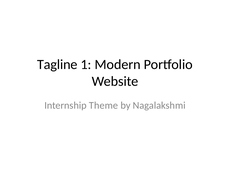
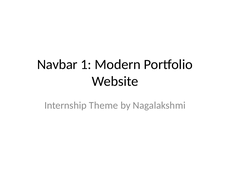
Tagline: Tagline -> Navbar
